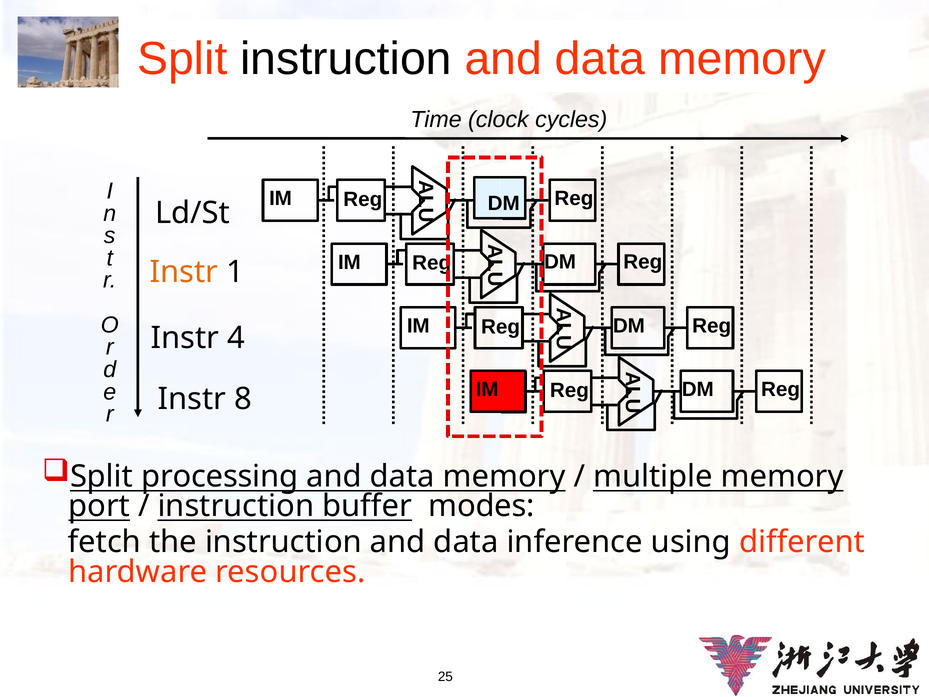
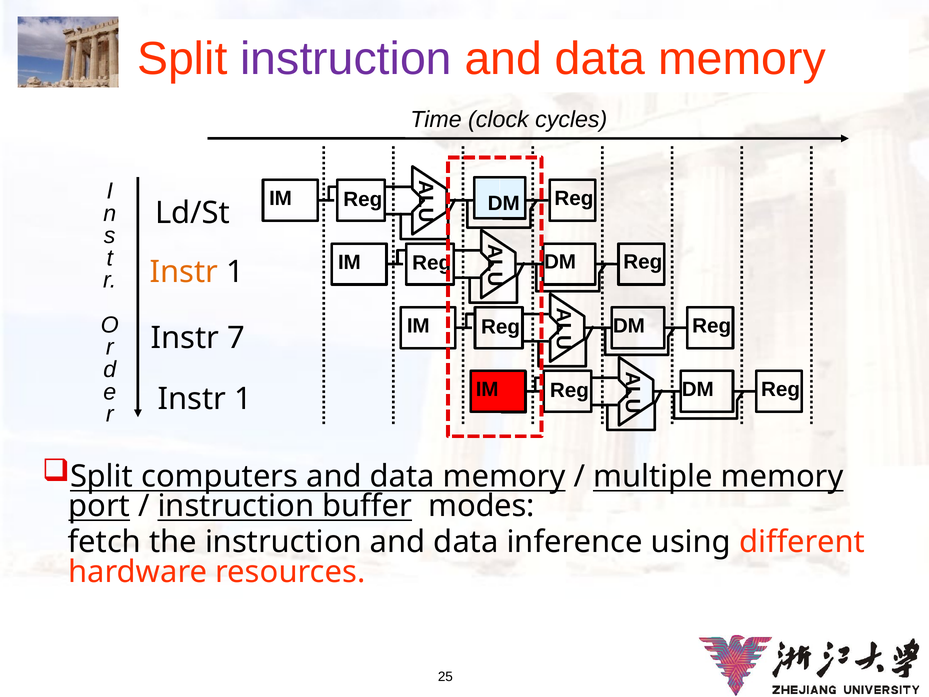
instruction at (346, 59) colour: black -> purple
4: 4 -> 7
8 at (243, 399): 8 -> 1
processing: processing -> computers
